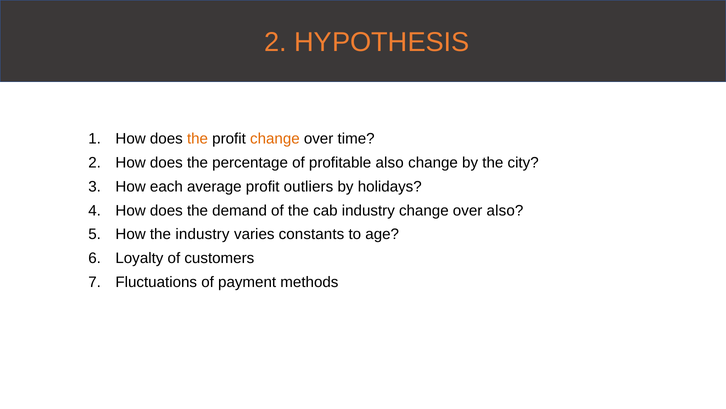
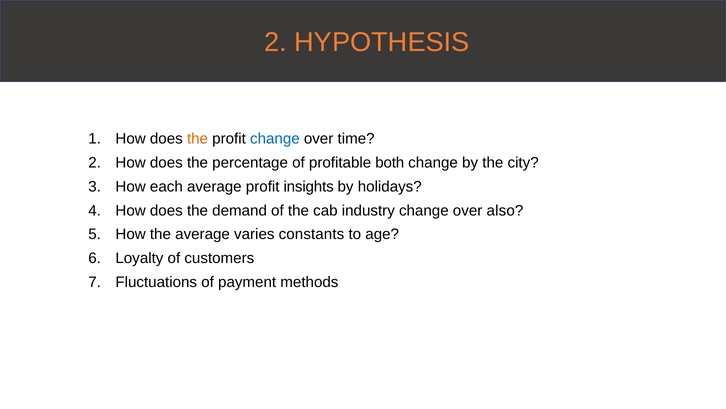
change at (275, 138) colour: orange -> blue
profitable also: also -> both
outliers: outliers -> insights
the industry: industry -> average
